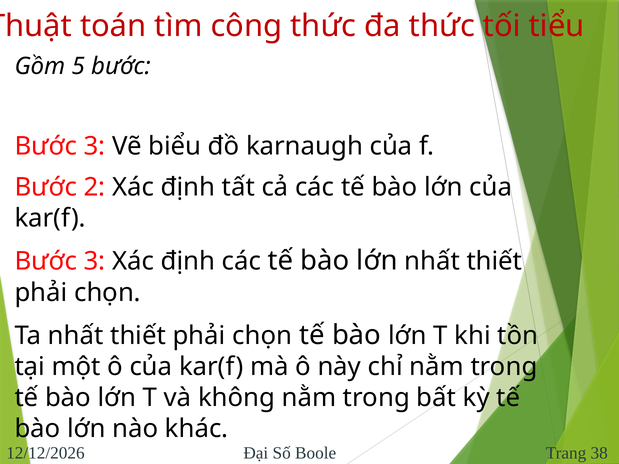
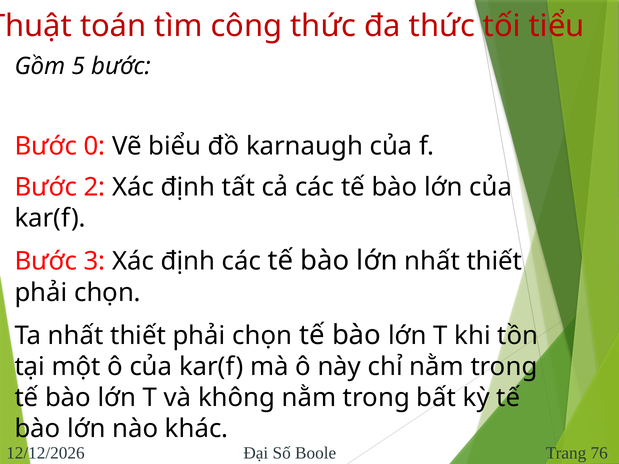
3 at (94, 146): 3 -> 0
38: 38 -> 76
